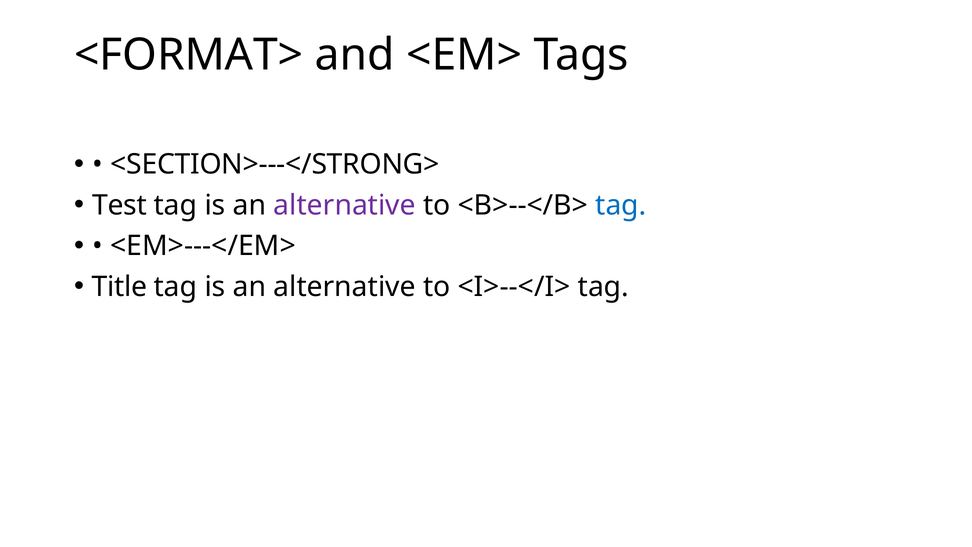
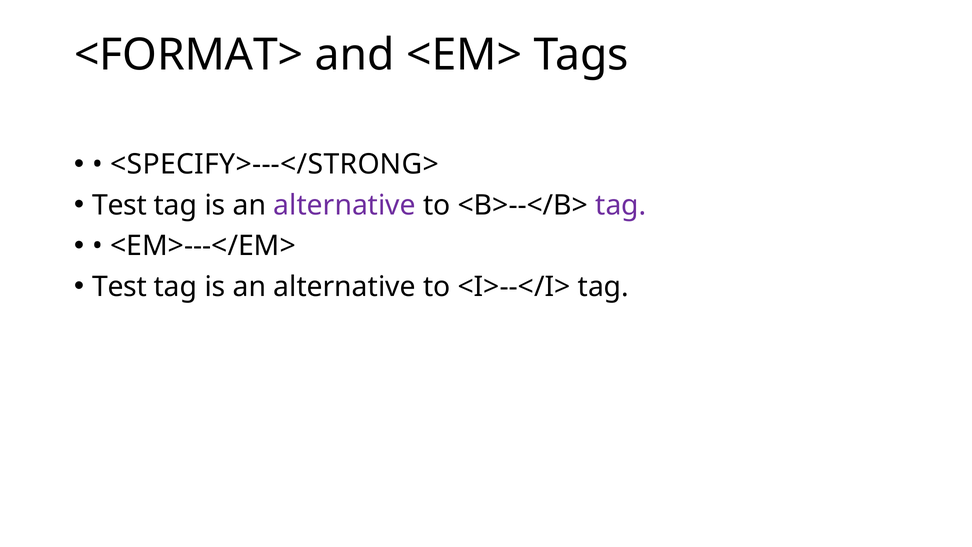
<SECTION>---</STRONG>: <SECTION>---</STRONG> -> <SPECIFY>---</STRONG>
tag at (621, 205) colour: blue -> purple
Title at (120, 287): Title -> Test
